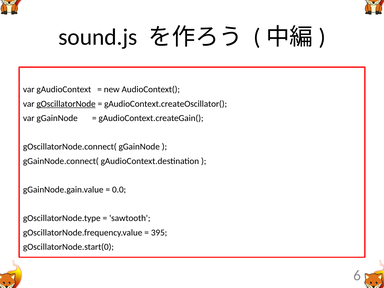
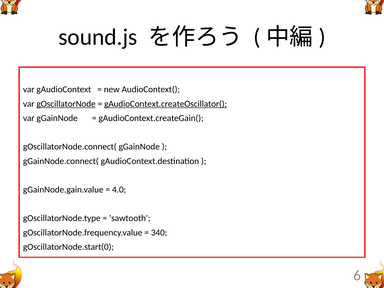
gAudioContext.createOscillator( underline: none -> present
0.0: 0.0 -> 4.0
395: 395 -> 340
